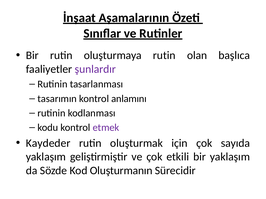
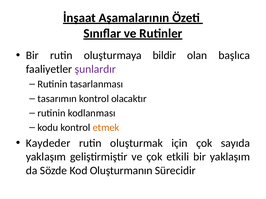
oluşturmaya rutin: rutin -> bildir
anlamını: anlamını -> olacaktır
etmek colour: purple -> orange
